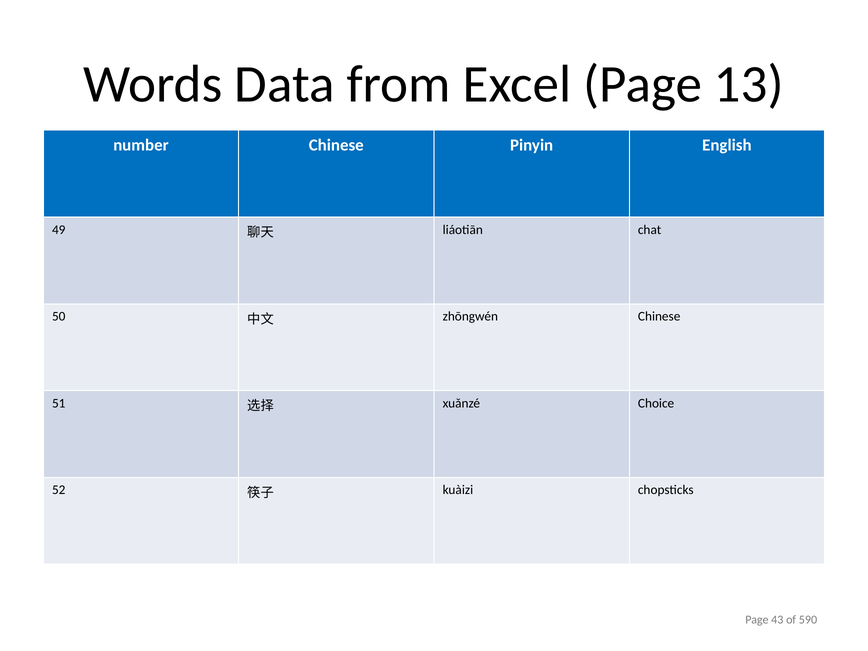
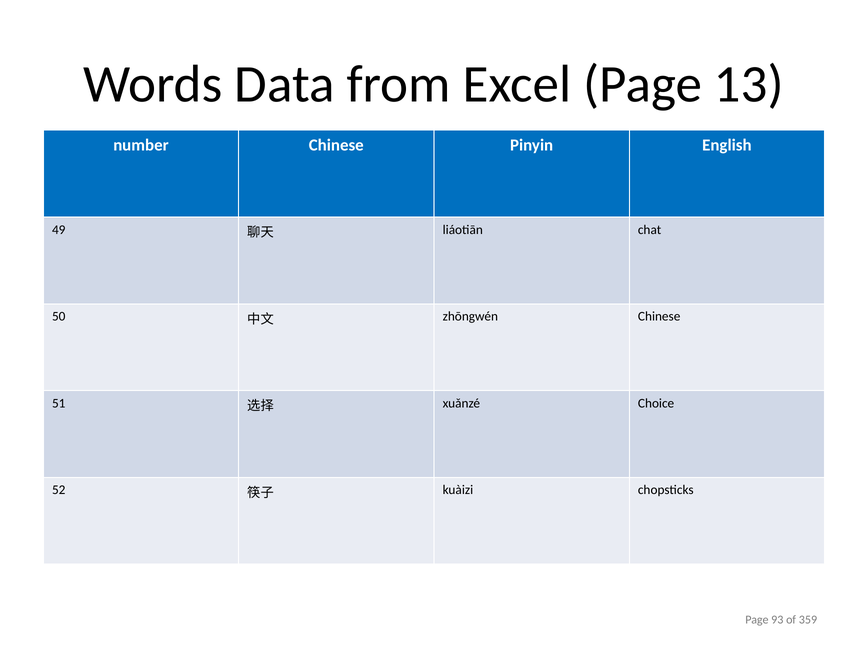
43: 43 -> 93
590: 590 -> 359
